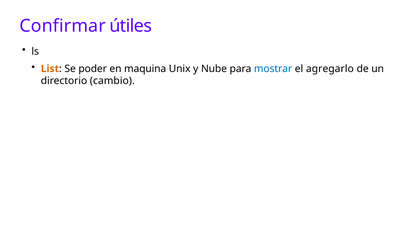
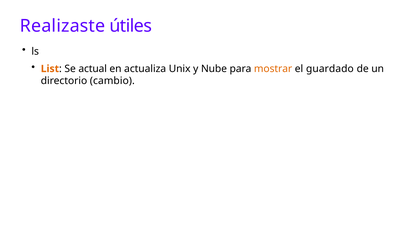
Confirmar: Confirmar -> Realizaste
poder: poder -> actual
maquina: maquina -> actualiza
mostrar colour: blue -> orange
agregarlo: agregarlo -> guardado
